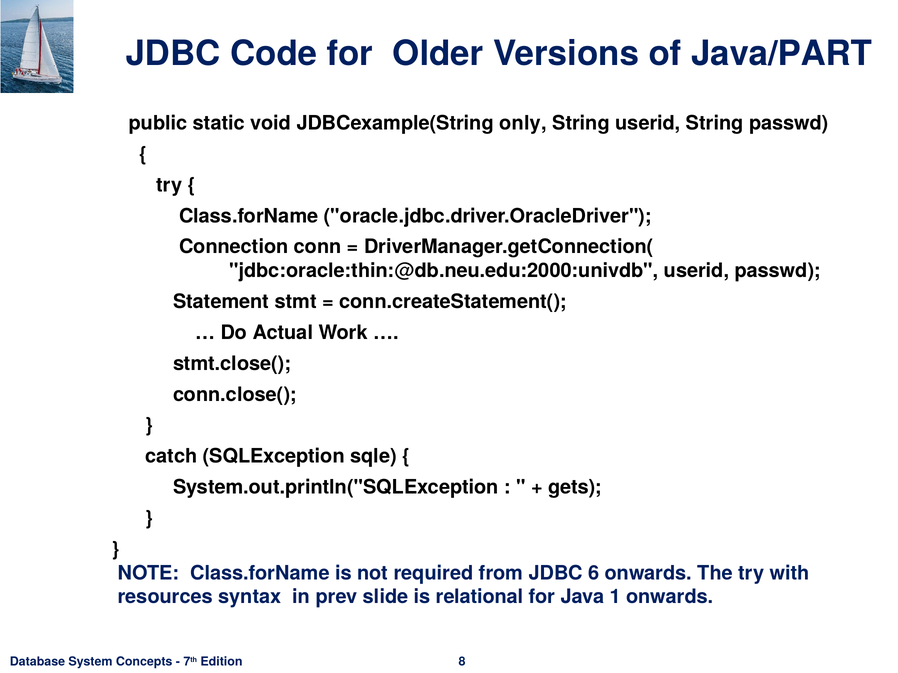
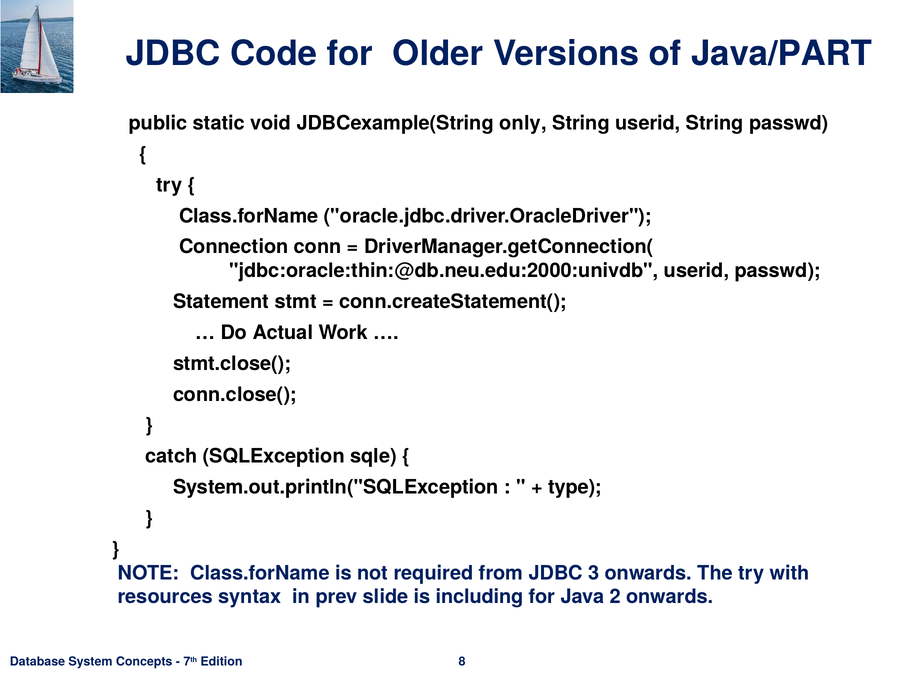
gets: gets -> type
6: 6 -> 3
relational: relational -> including
1: 1 -> 2
